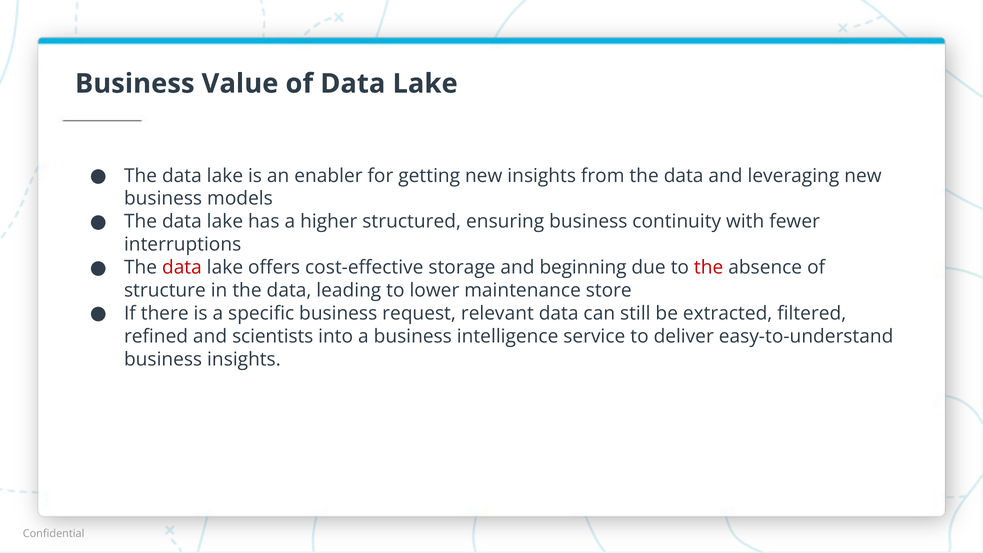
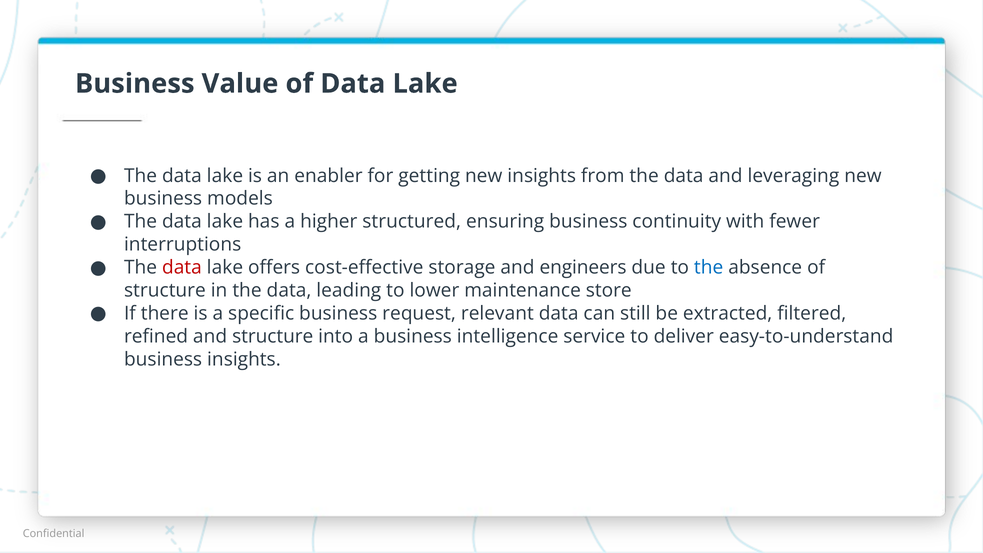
beginning: beginning -> engineers
the at (709, 267) colour: red -> blue
and scientists: scientists -> structure
